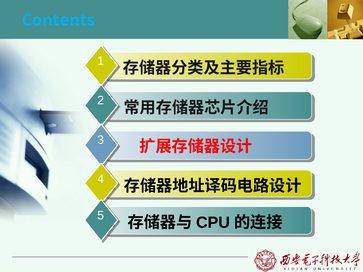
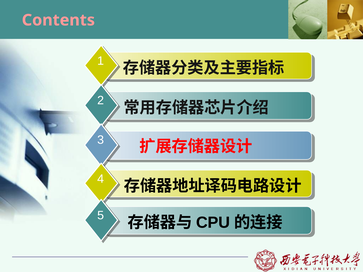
Contents colour: light blue -> pink
